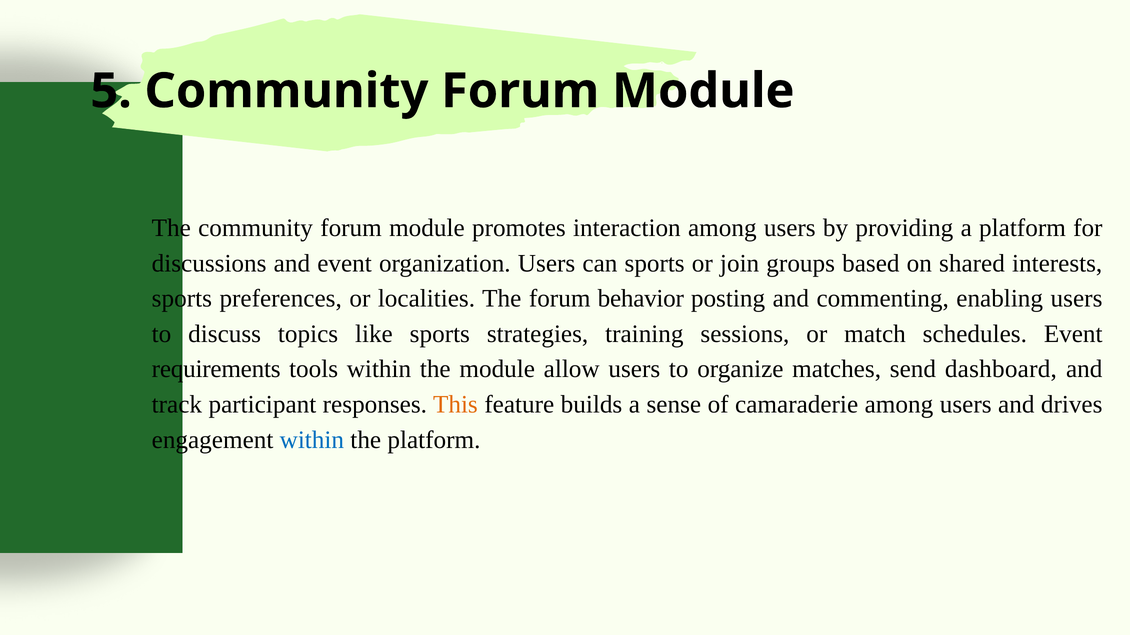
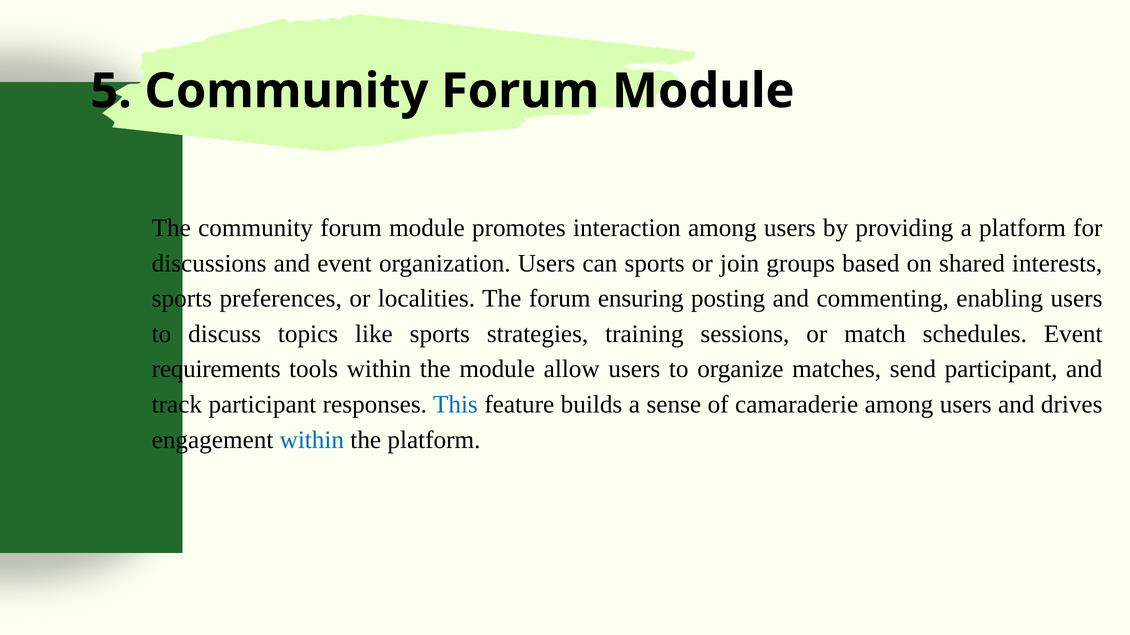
behavior: behavior -> ensuring
send dashboard: dashboard -> participant
This colour: orange -> blue
